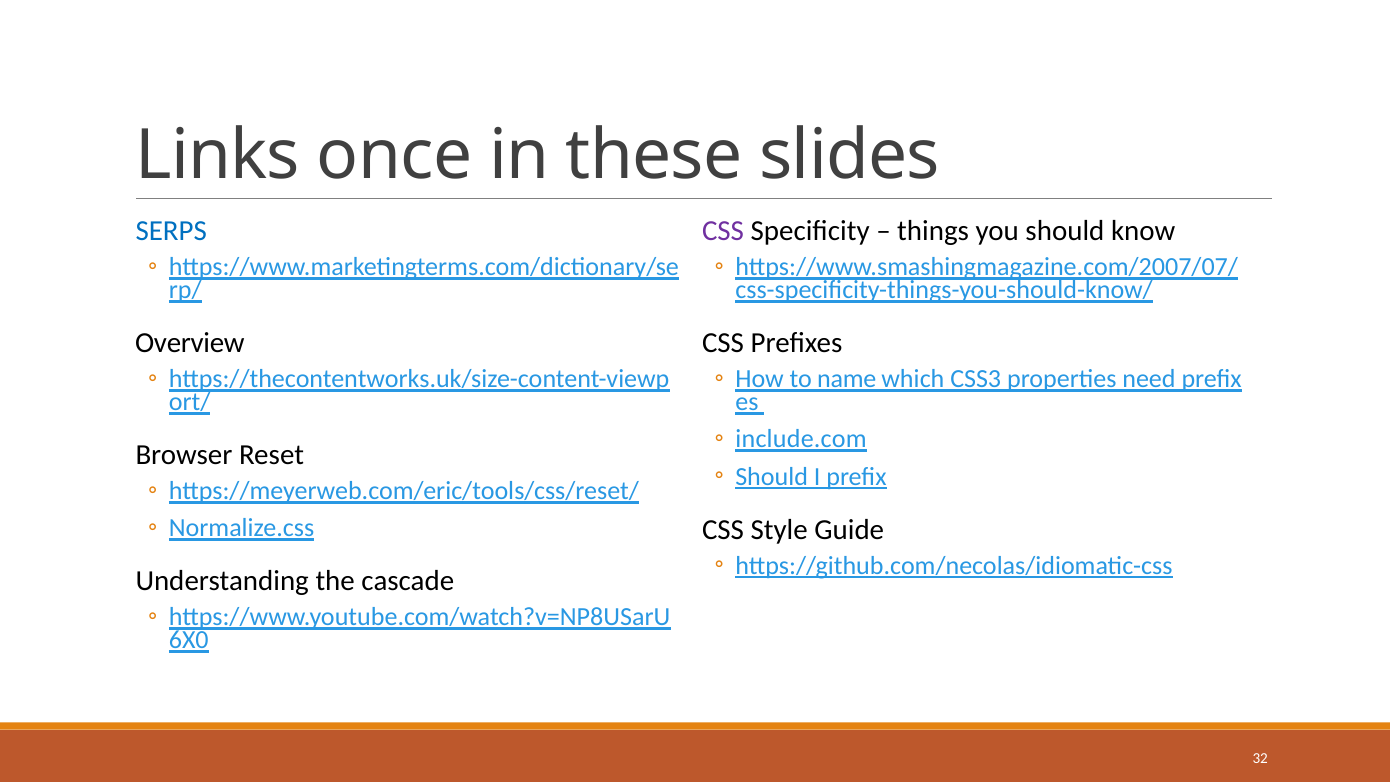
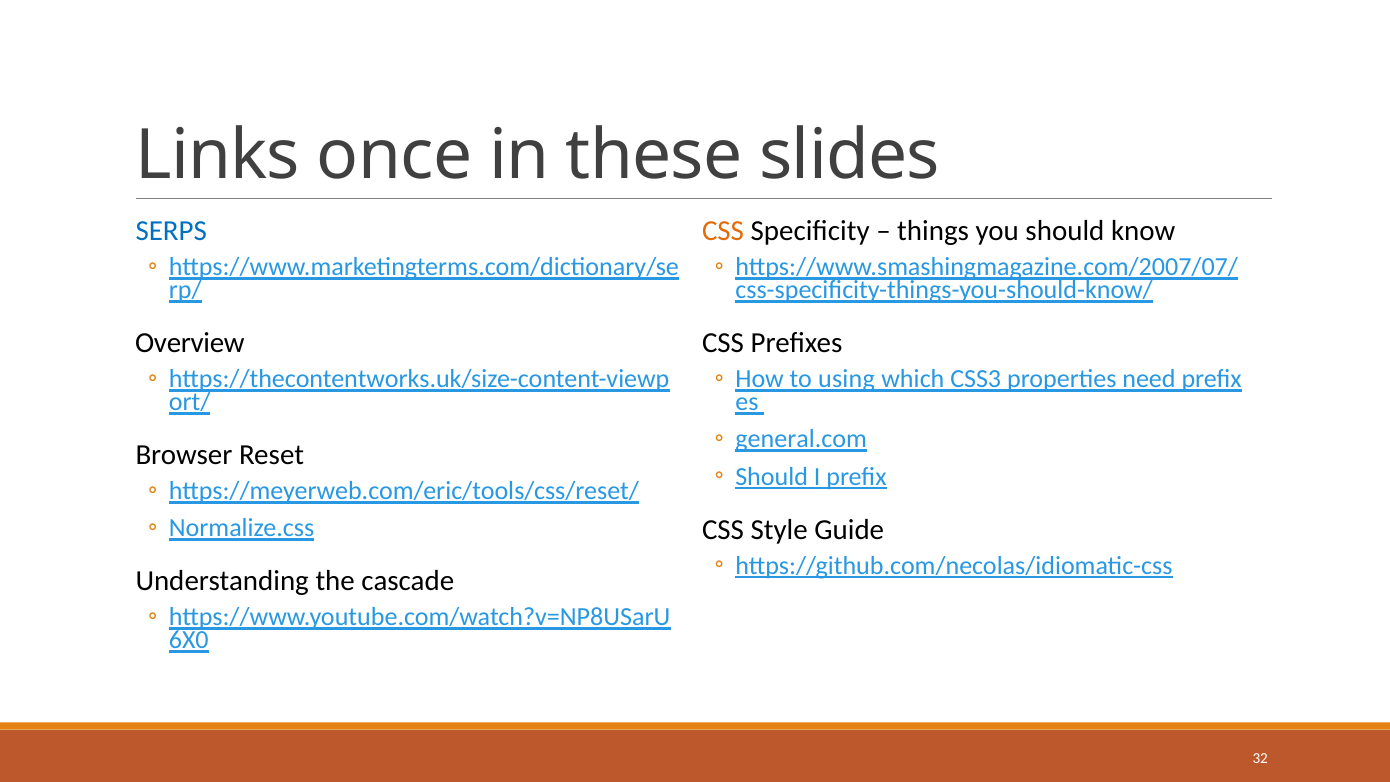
CSS at (723, 231) colour: purple -> orange
name: name -> using
include.com: include.com -> general.com
